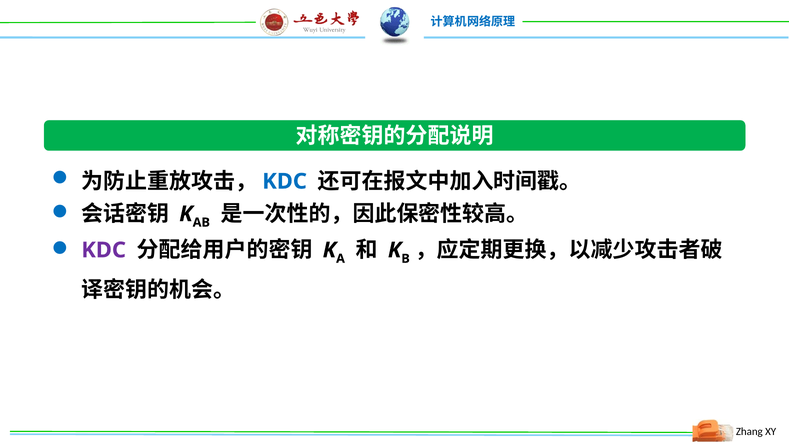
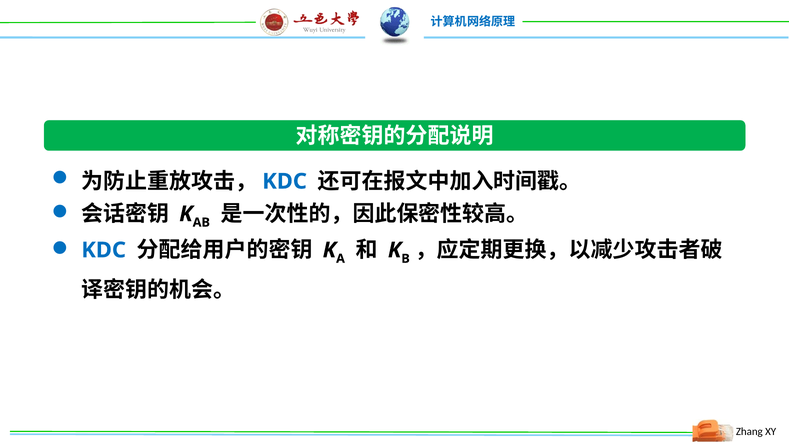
KDC at (104, 250) colour: purple -> blue
